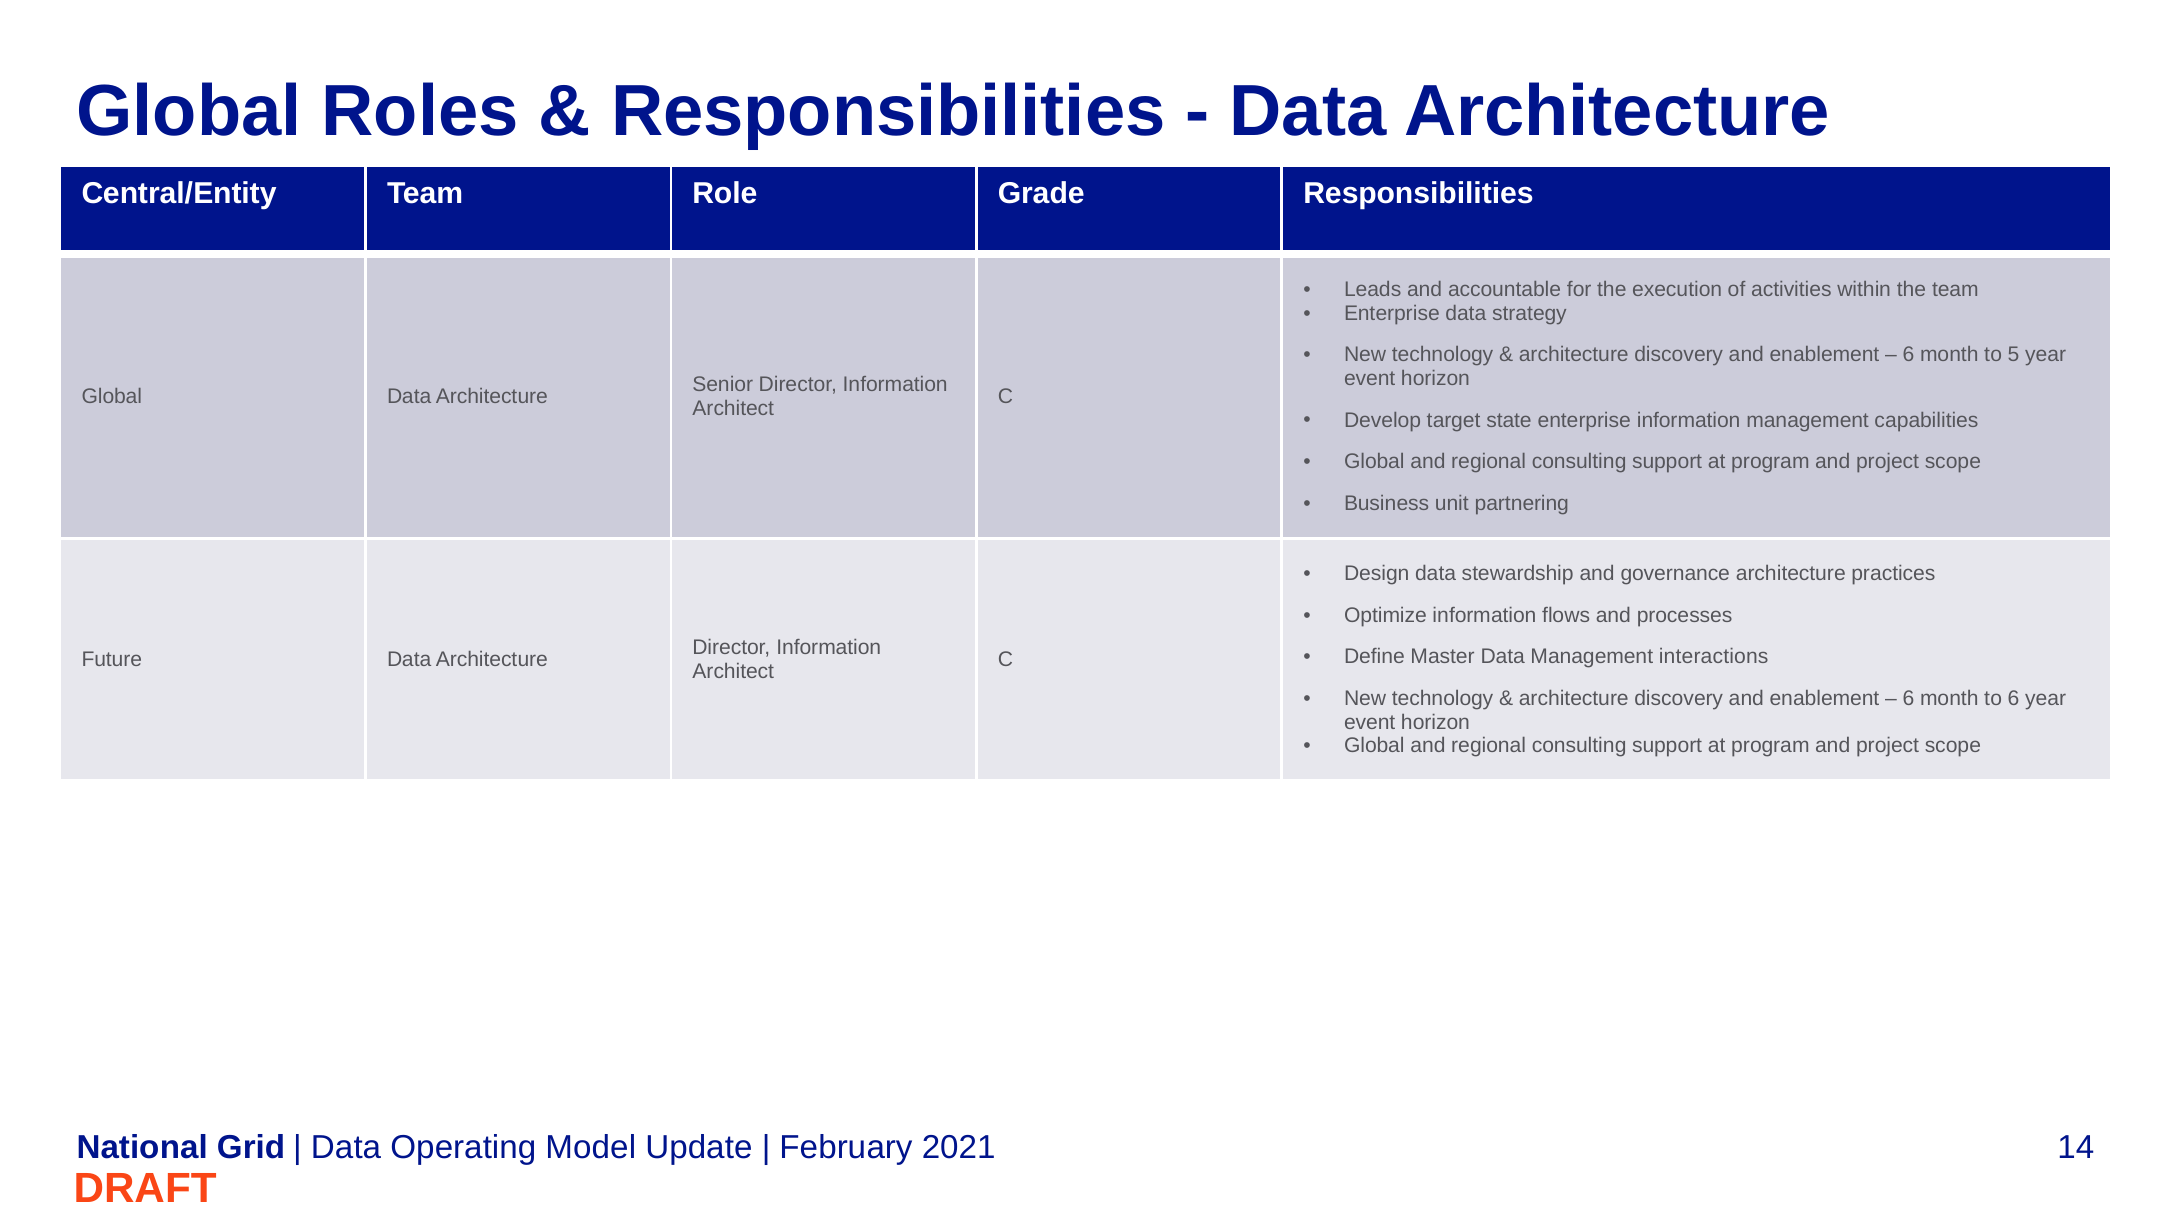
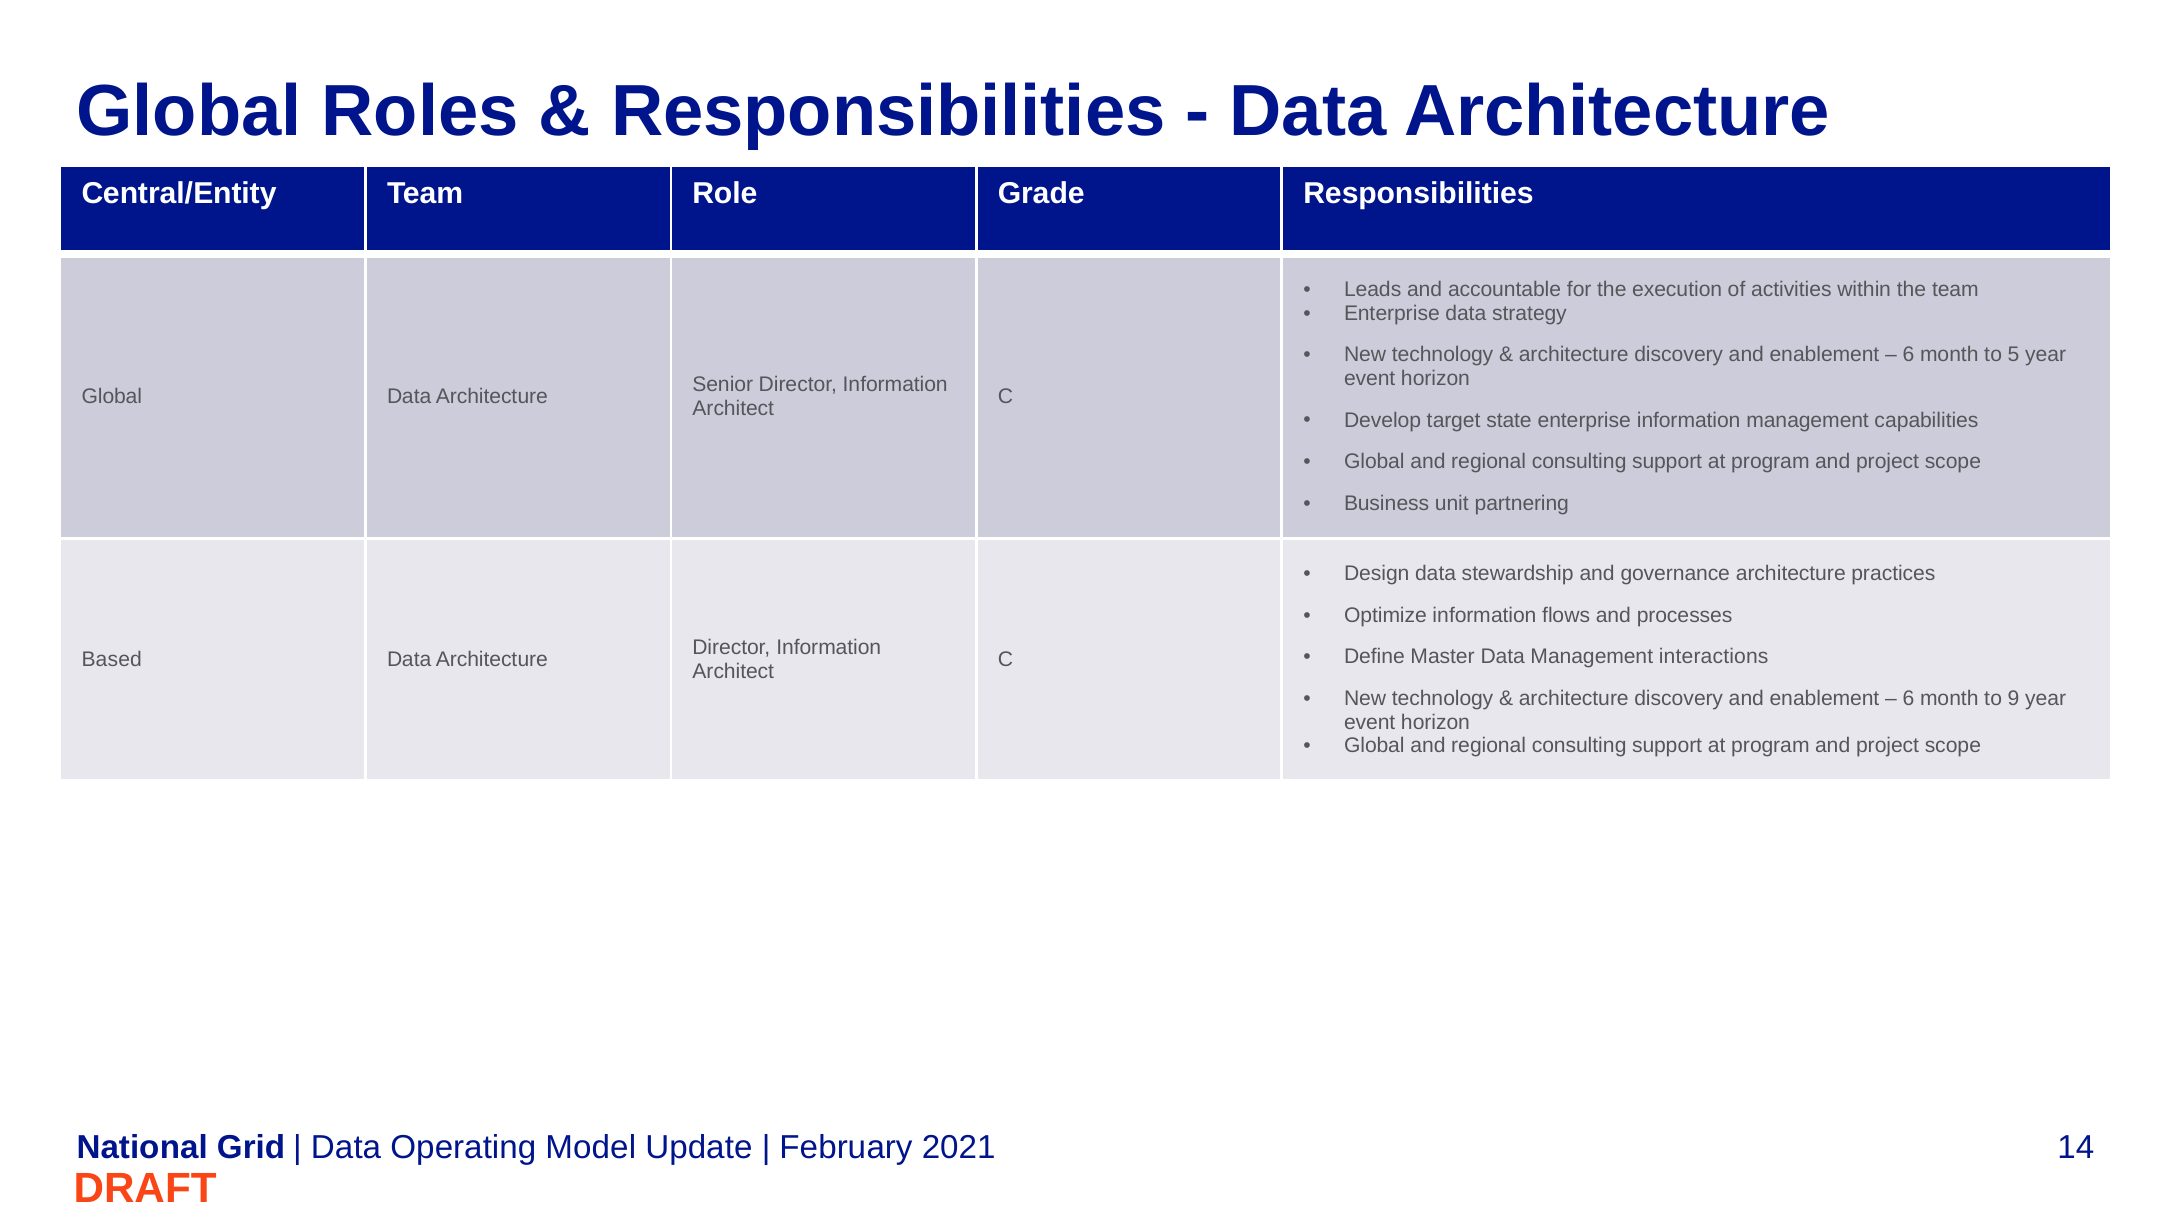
Future: Future -> Based
to 6: 6 -> 9
